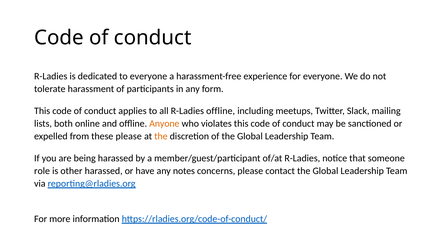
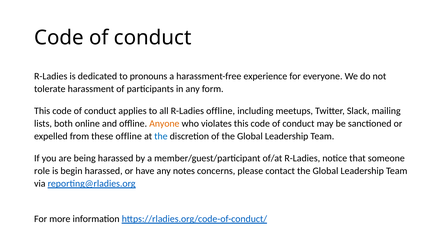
to everyone: everyone -> pronouns
these please: please -> offline
the at (161, 136) colour: orange -> blue
other: other -> begin
